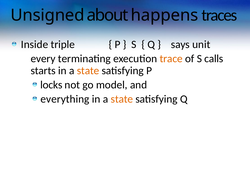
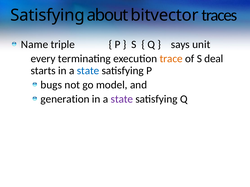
Unsigned at (47, 15): Unsigned -> Satisfying
happens: happens -> bitvector
Inside: Inside -> Name
calls: calls -> deal
state at (88, 71) colour: orange -> blue
locks: locks -> bugs
everything: everything -> generation
state at (122, 99) colour: orange -> purple
